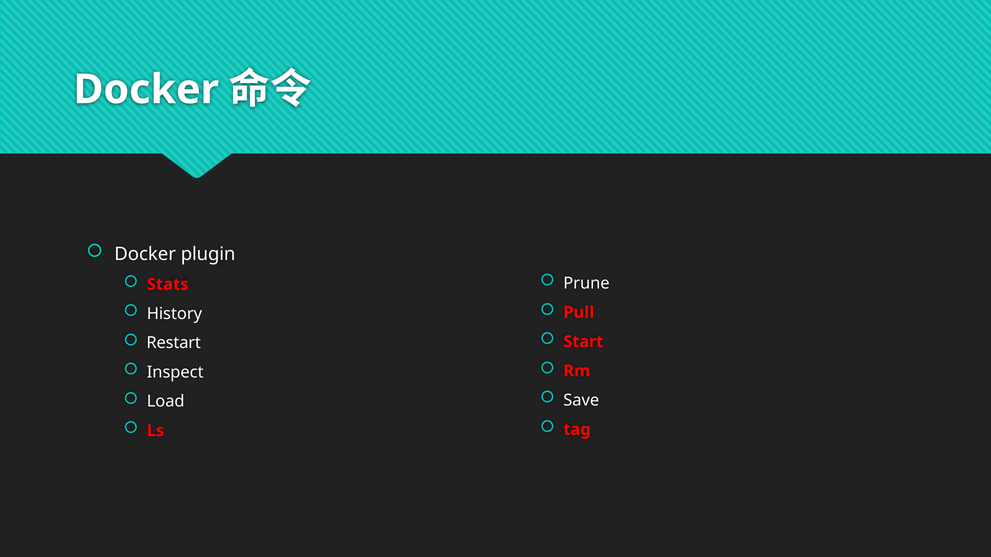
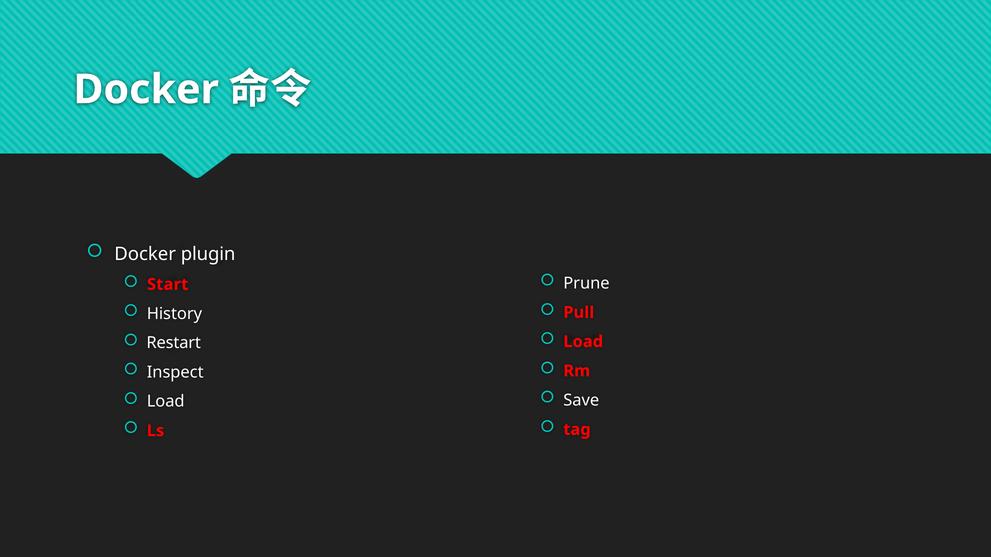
Stats: Stats -> Start
Start at (583, 342): Start -> Load
